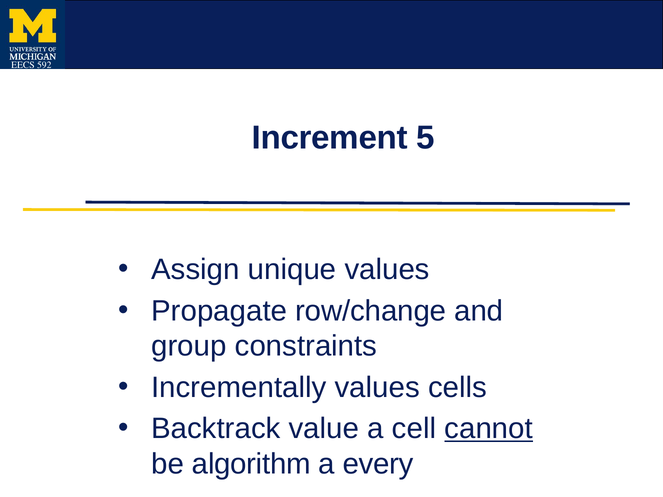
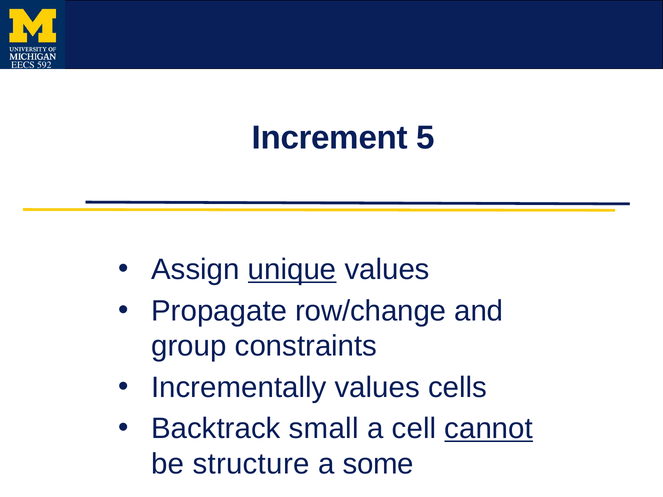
unique underline: none -> present
value: value -> small
algorithm: algorithm -> structure
every: every -> some
